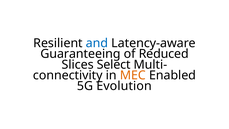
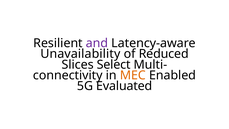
and colour: blue -> purple
Guaranteeing: Guaranteeing -> Unavailability
Evolution: Evolution -> Evaluated
